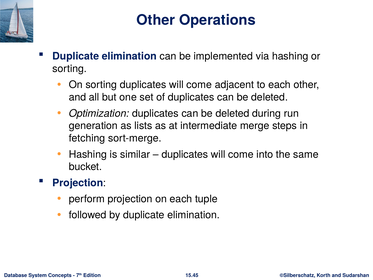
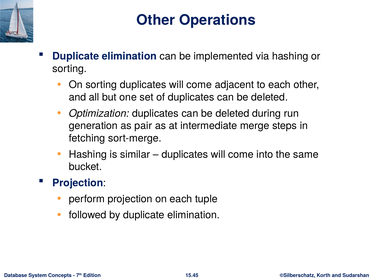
lists: lists -> pair
